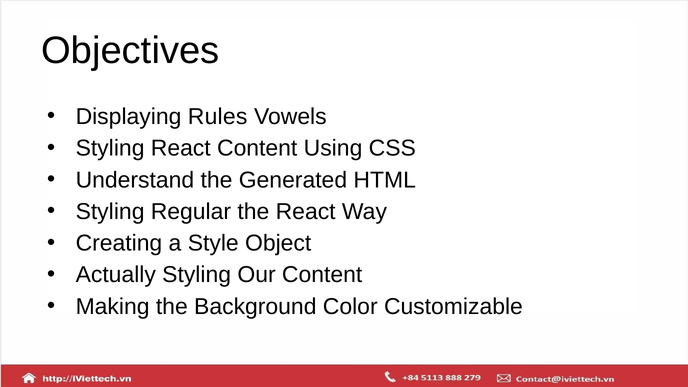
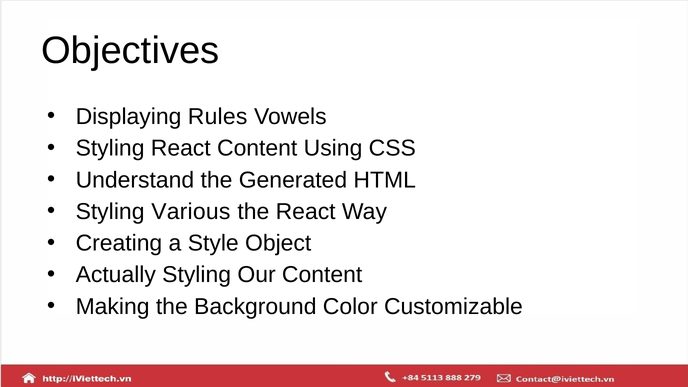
Regular: Regular -> Various
